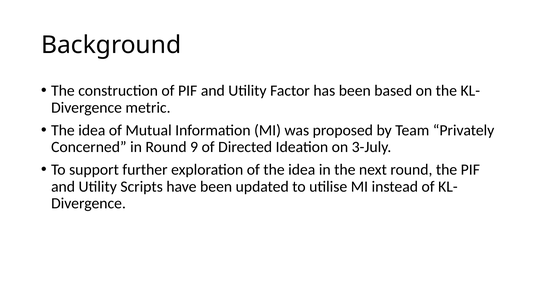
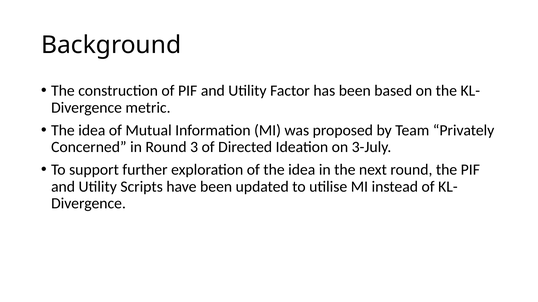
9: 9 -> 3
